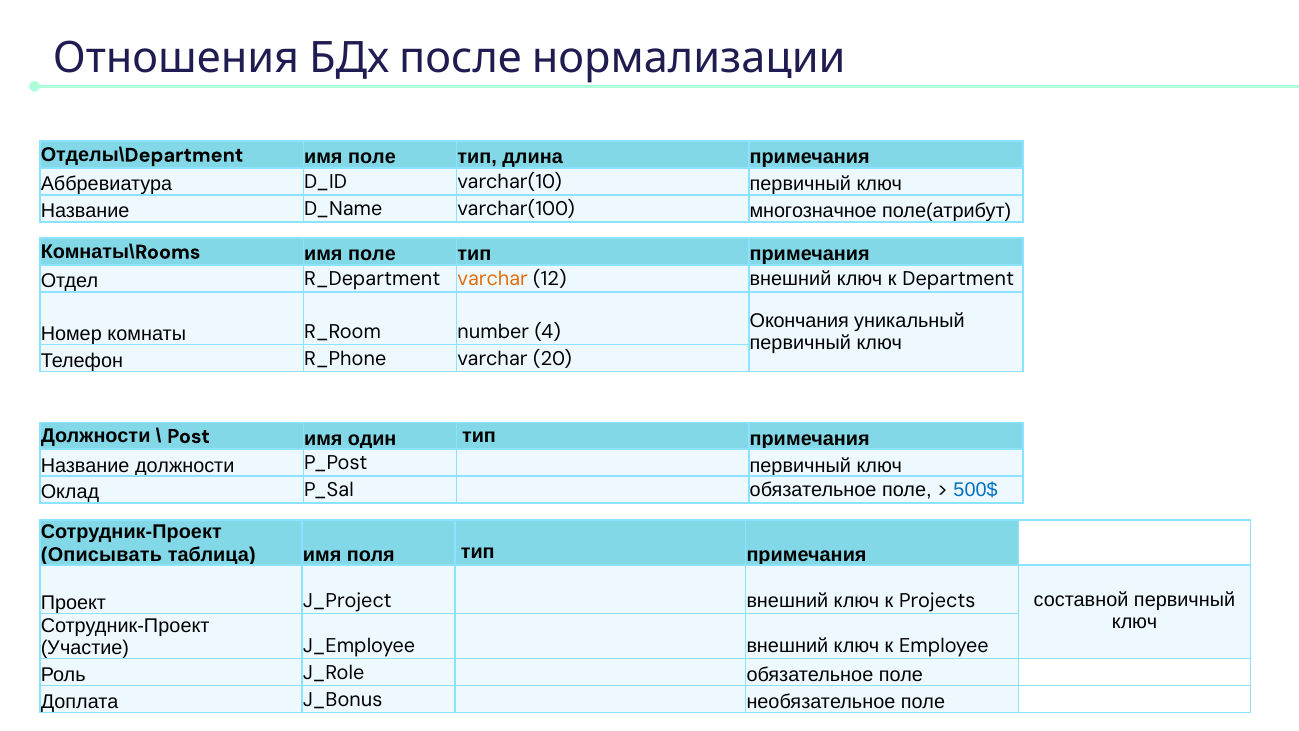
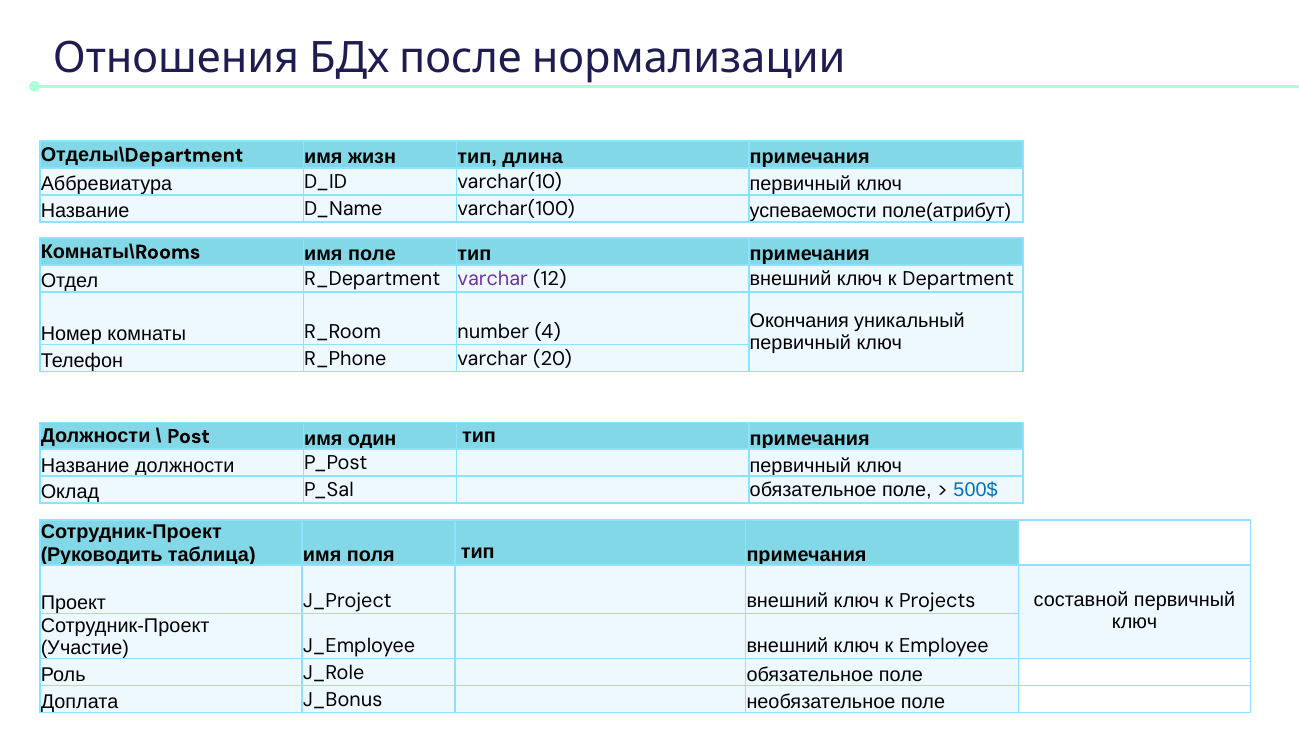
Отделы\Department имя поле: поле -> жизн
многозначное: многозначное -> успеваемости
varchar at (493, 279) colour: orange -> purple
Описывать: Описывать -> Руководить
